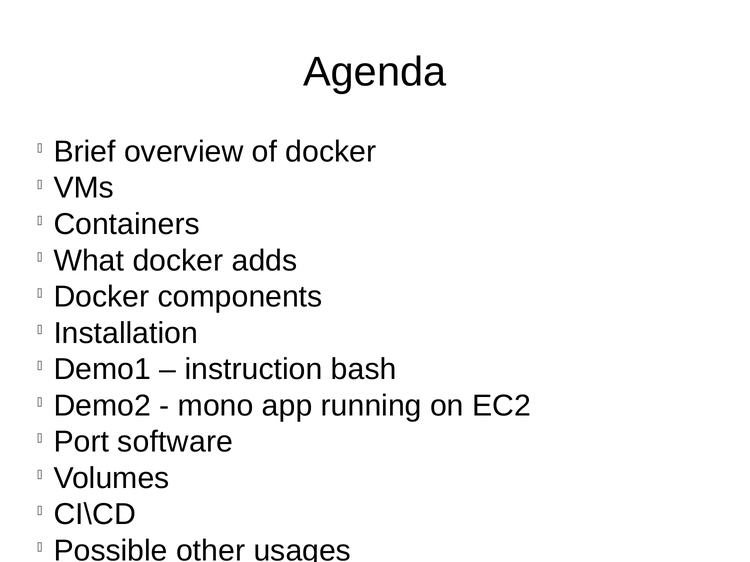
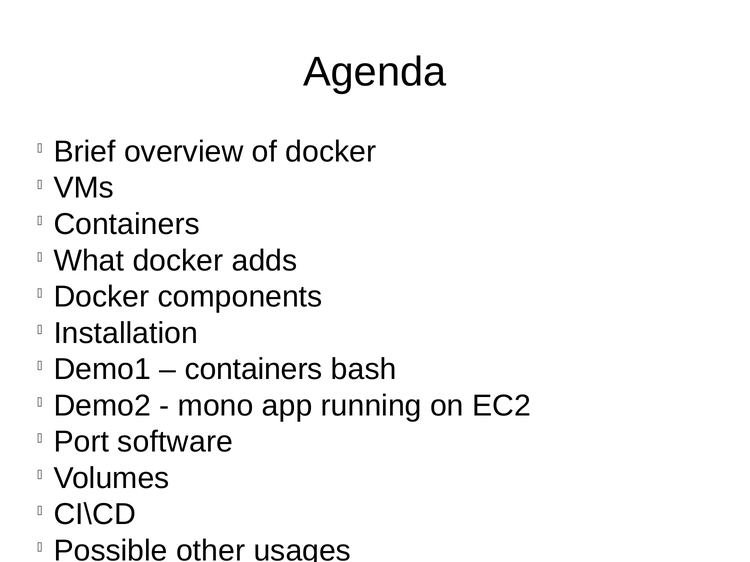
instruction at (254, 370): instruction -> containers
